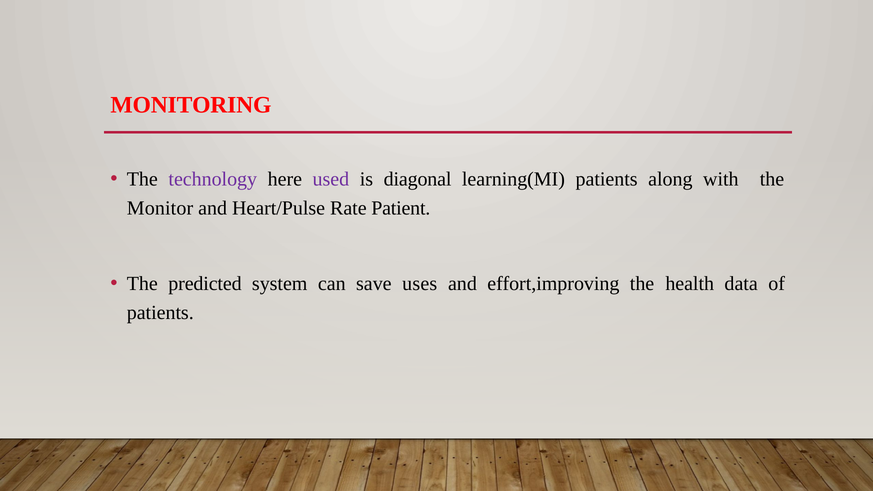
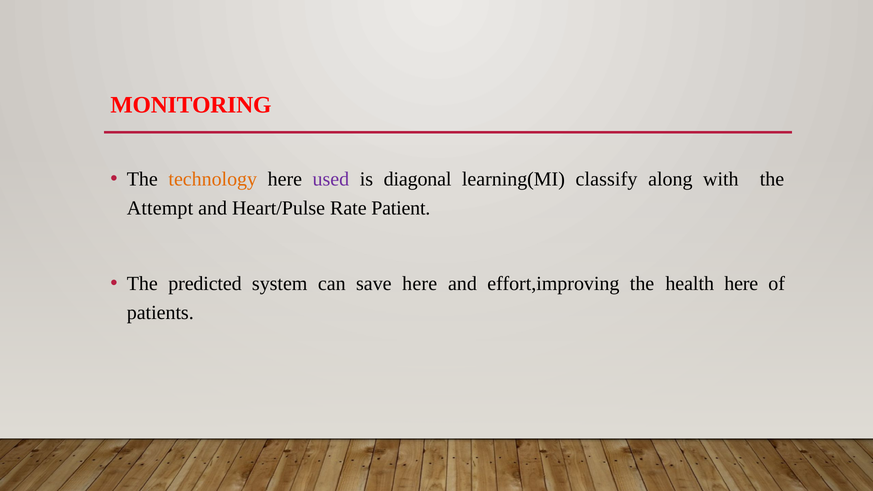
technology colour: purple -> orange
learning(MI patients: patients -> classify
Monitor: Monitor -> Attempt
save uses: uses -> here
health data: data -> here
